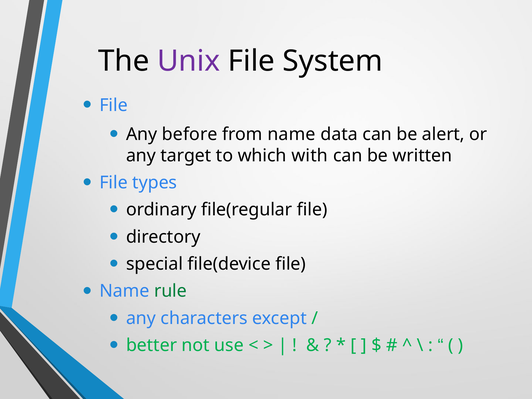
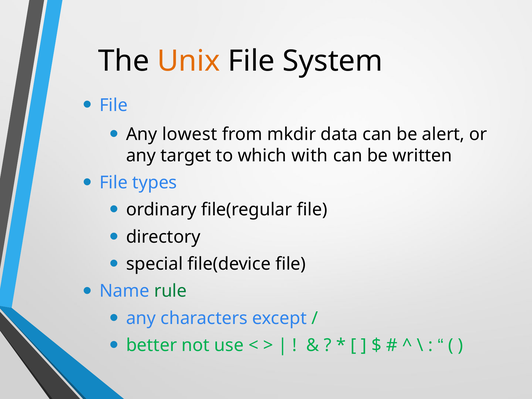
Unix colour: purple -> orange
before: before -> lowest
from name: name -> mkdir
